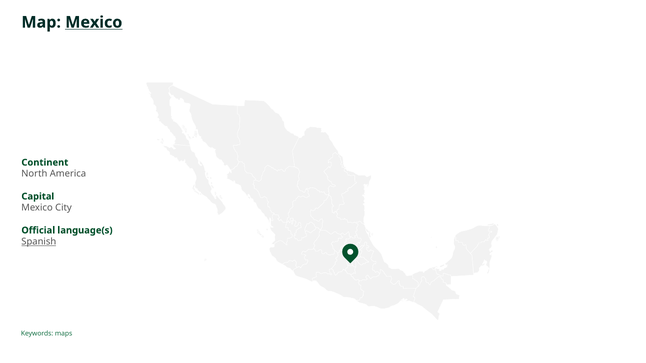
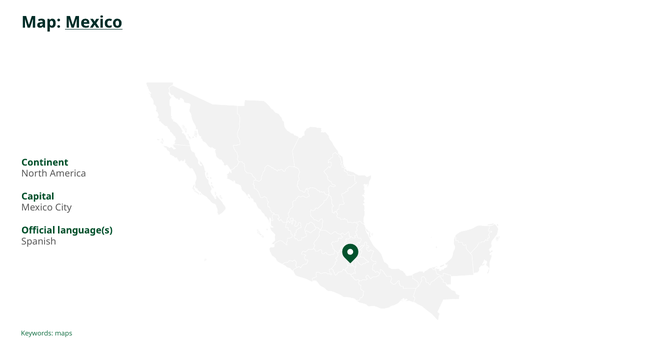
Spanish underline: present -> none
